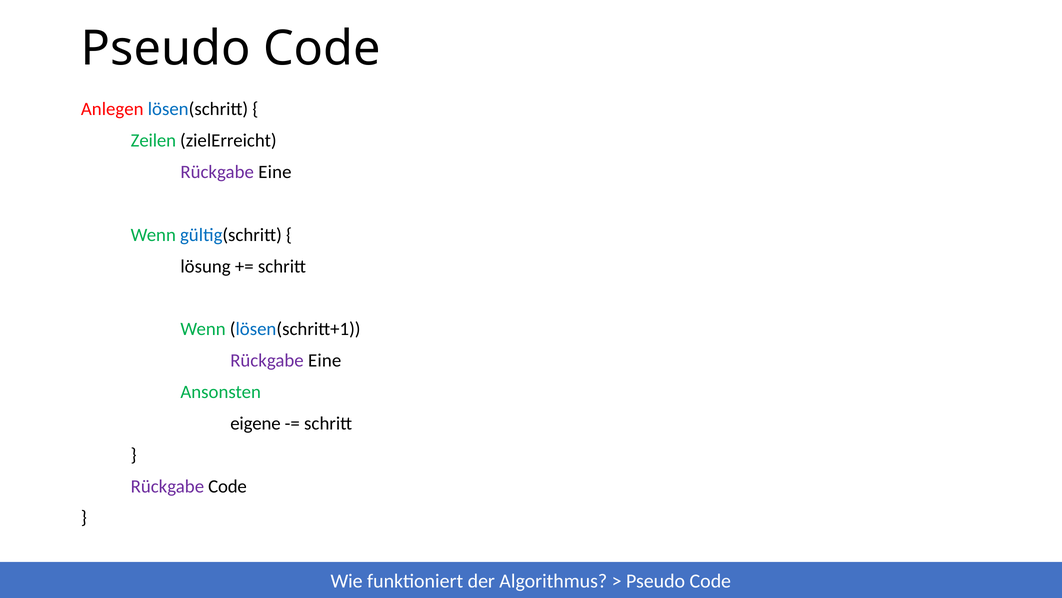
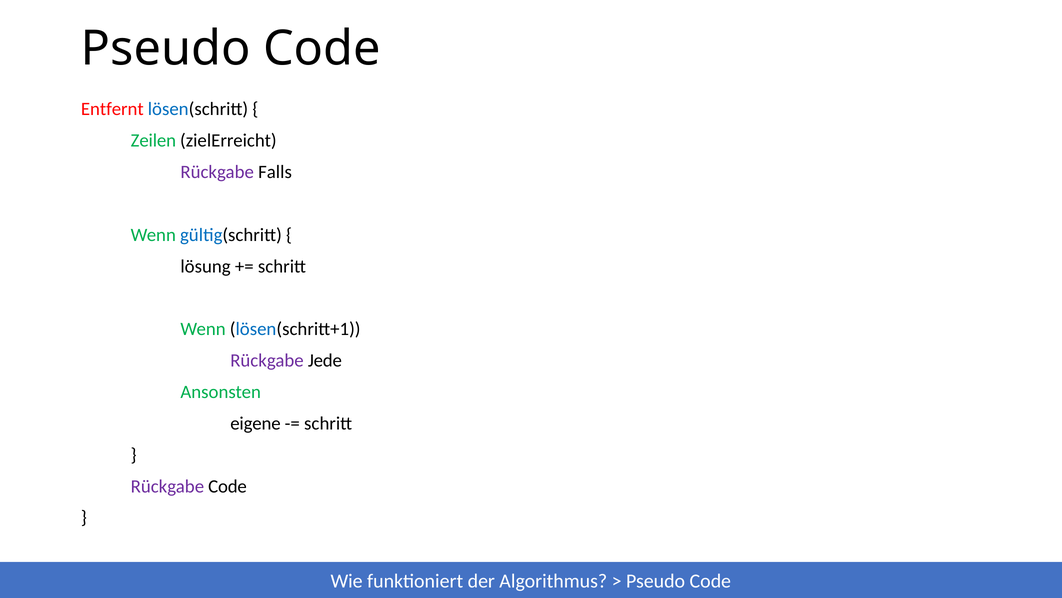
Anlegen: Anlegen -> Entfernt
Eine at (275, 172): Eine -> Falls
Eine at (325, 360): Eine -> Jede
